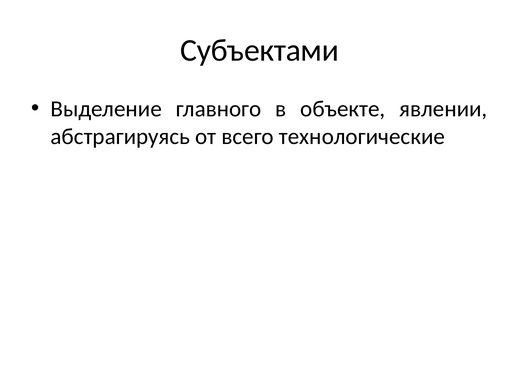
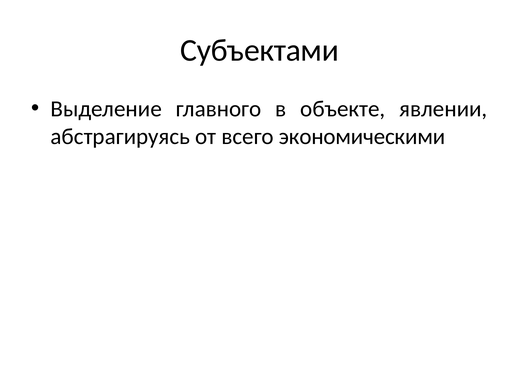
технологические: технологические -> экономическими
